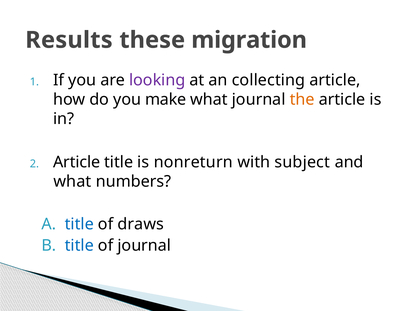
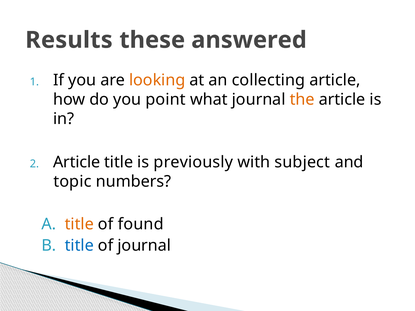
migration: migration -> answered
looking colour: purple -> orange
make: make -> point
nonreturn: nonreturn -> previously
what at (72, 182): what -> topic
title at (79, 225) colour: blue -> orange
draws: draws -> found
